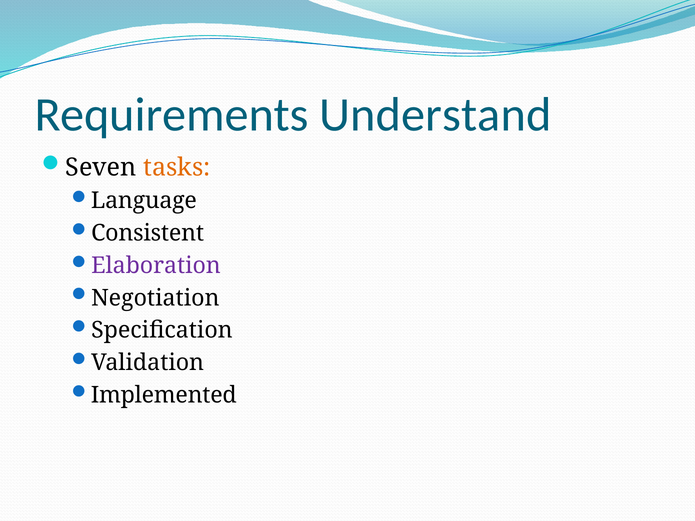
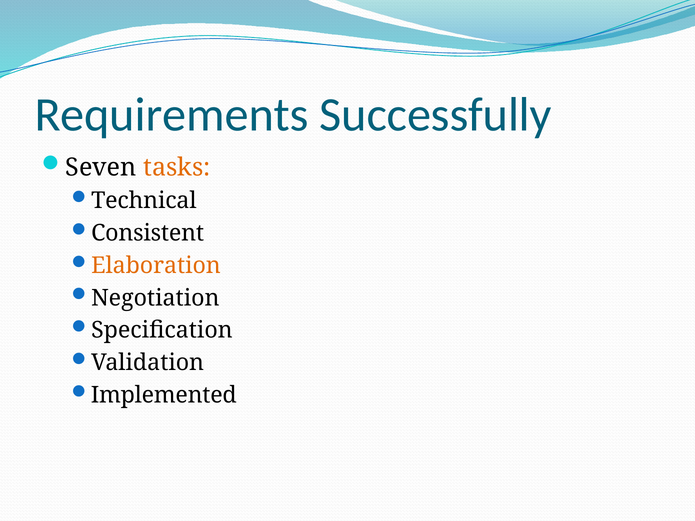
Understand: Understand -> Successfully
Language: Language -> Technical
Elaboration colour: purple -> orange
